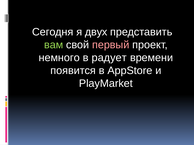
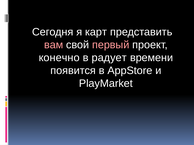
двух: двух -> карт
вам colour: light green -> pink
немного: немного -> конечно
